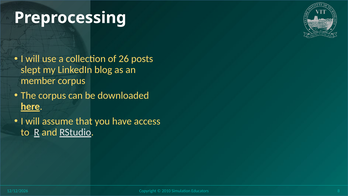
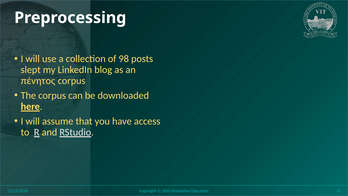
26: 26 -> 98
member: member -> πένητος
